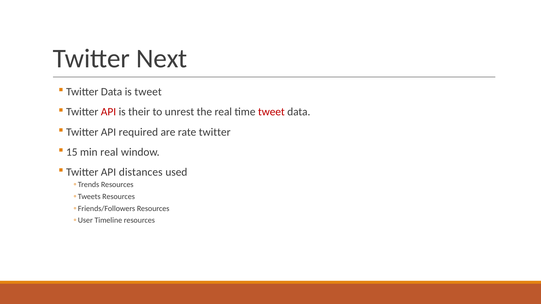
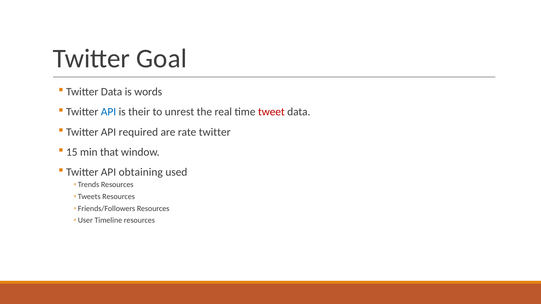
Next: Next -> Goal
is tweet: tweet -> words
API at (109, 112) colour: red -> blue
min real: real -> that
distances: distances -> obtaining
